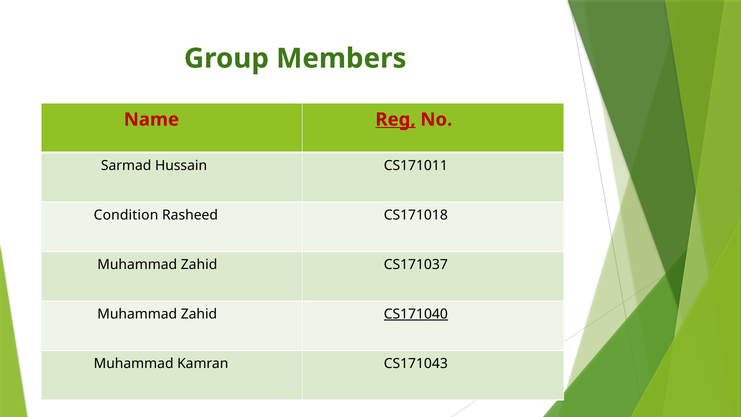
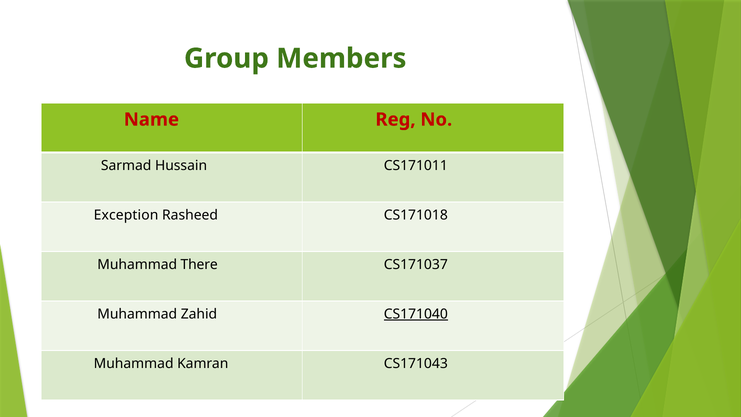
Reg underline: present -> none
Condition: Condition -> Exception
Zahid at (199, 264): Zahid -> There
